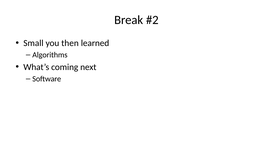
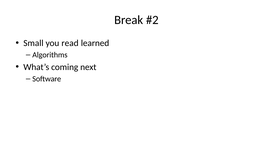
then: then -> read
